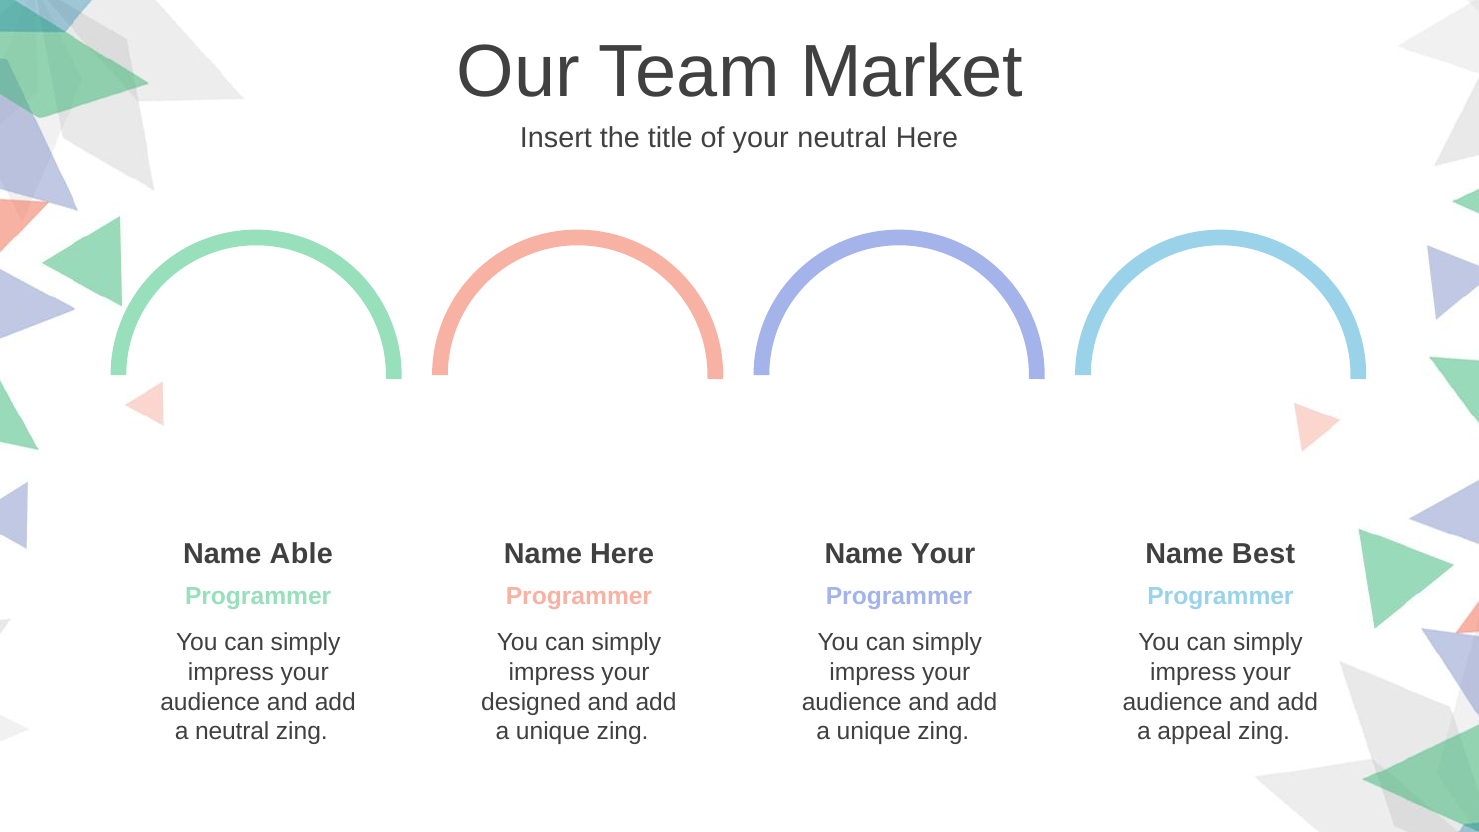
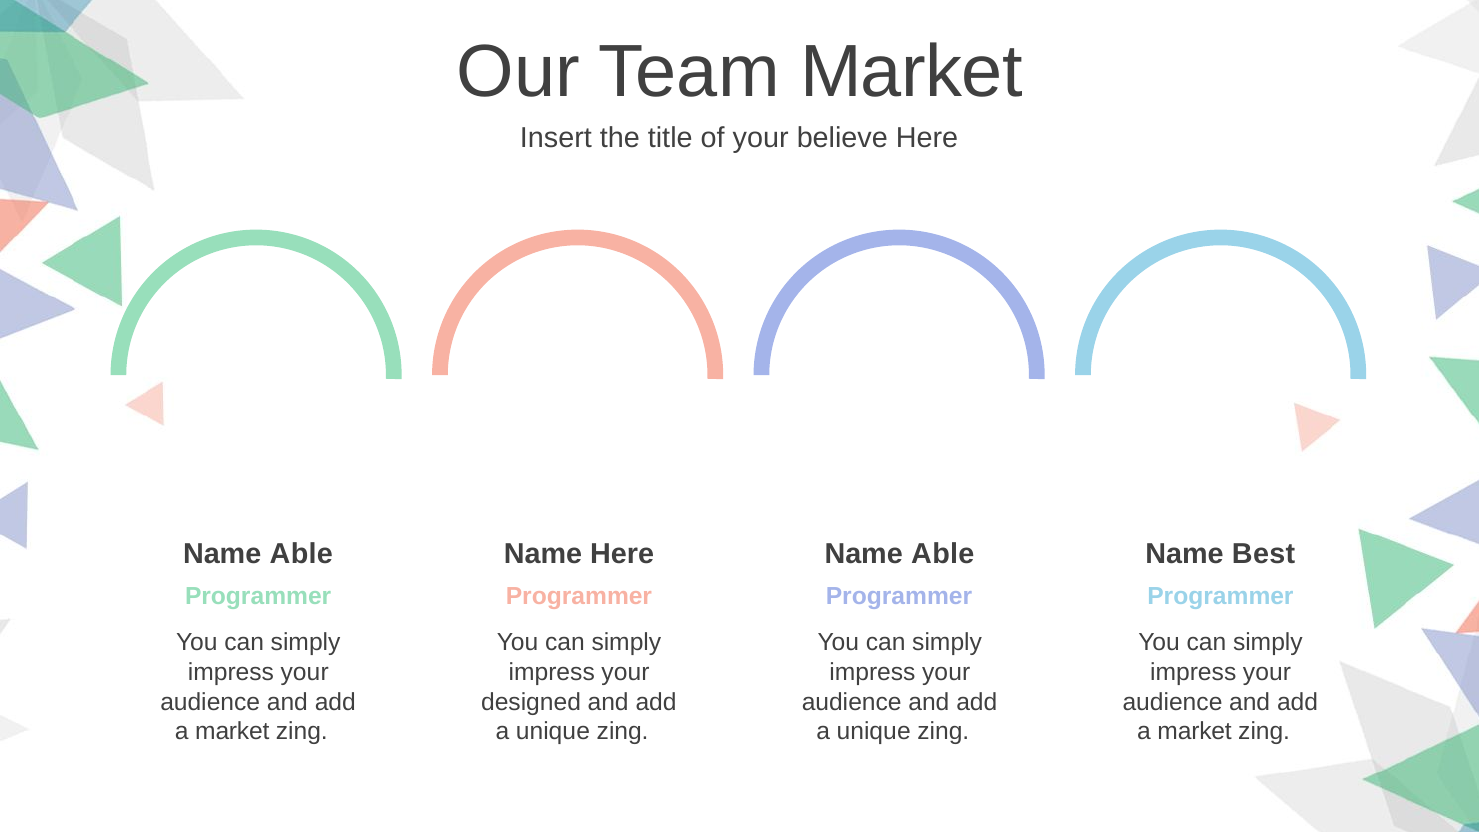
your neutral: neutral -> believe
Your at (943, 554): Your -> Able
neutral at (232, 731): neutral -> market
appeal at (1194, 731): appeal -> market
